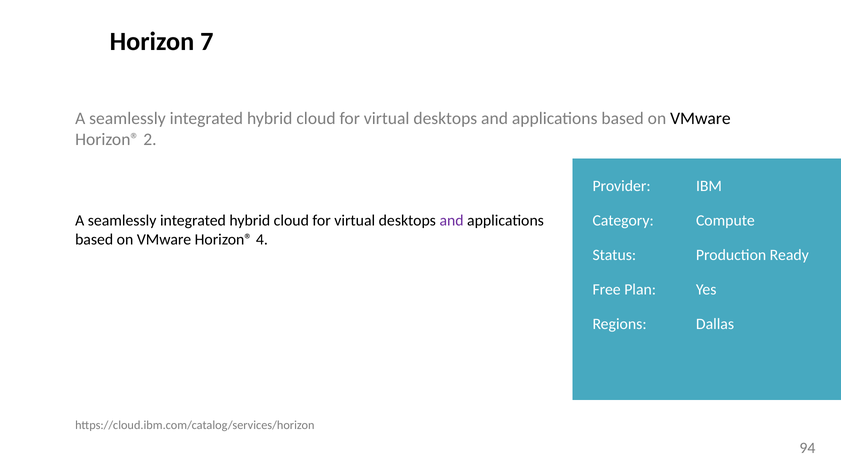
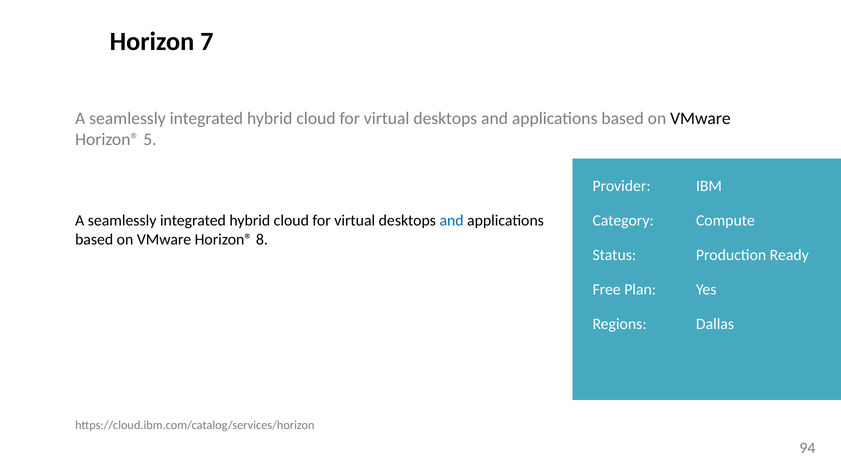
2: 2 -> 5
and at (452, 221) colour: purple -> blue
4: 4 -> 8
